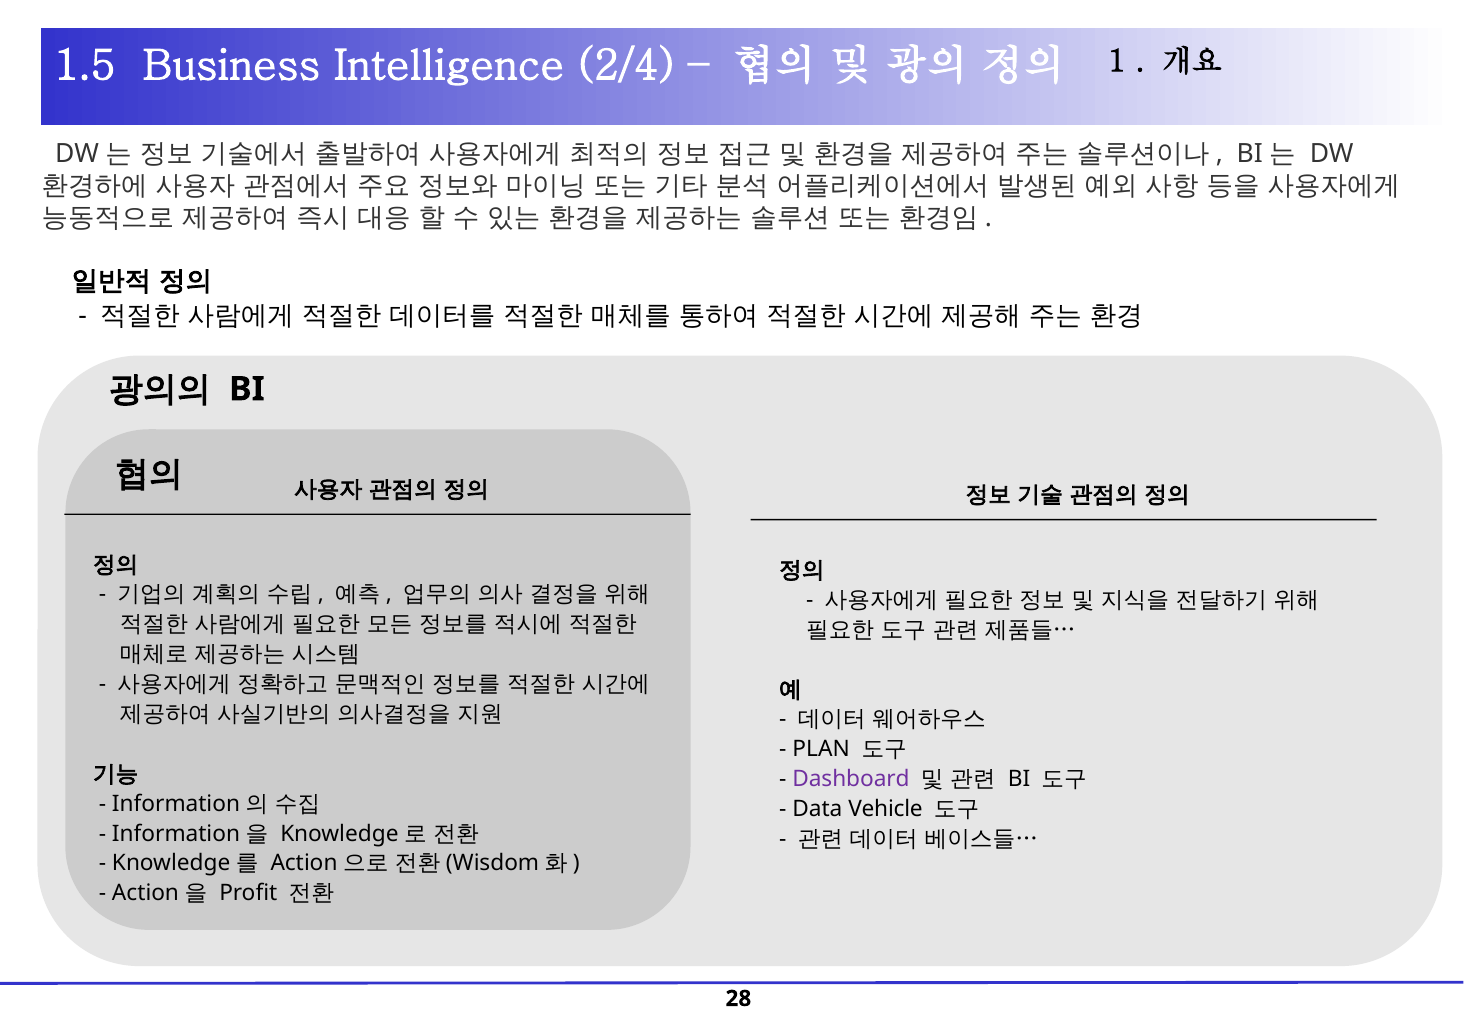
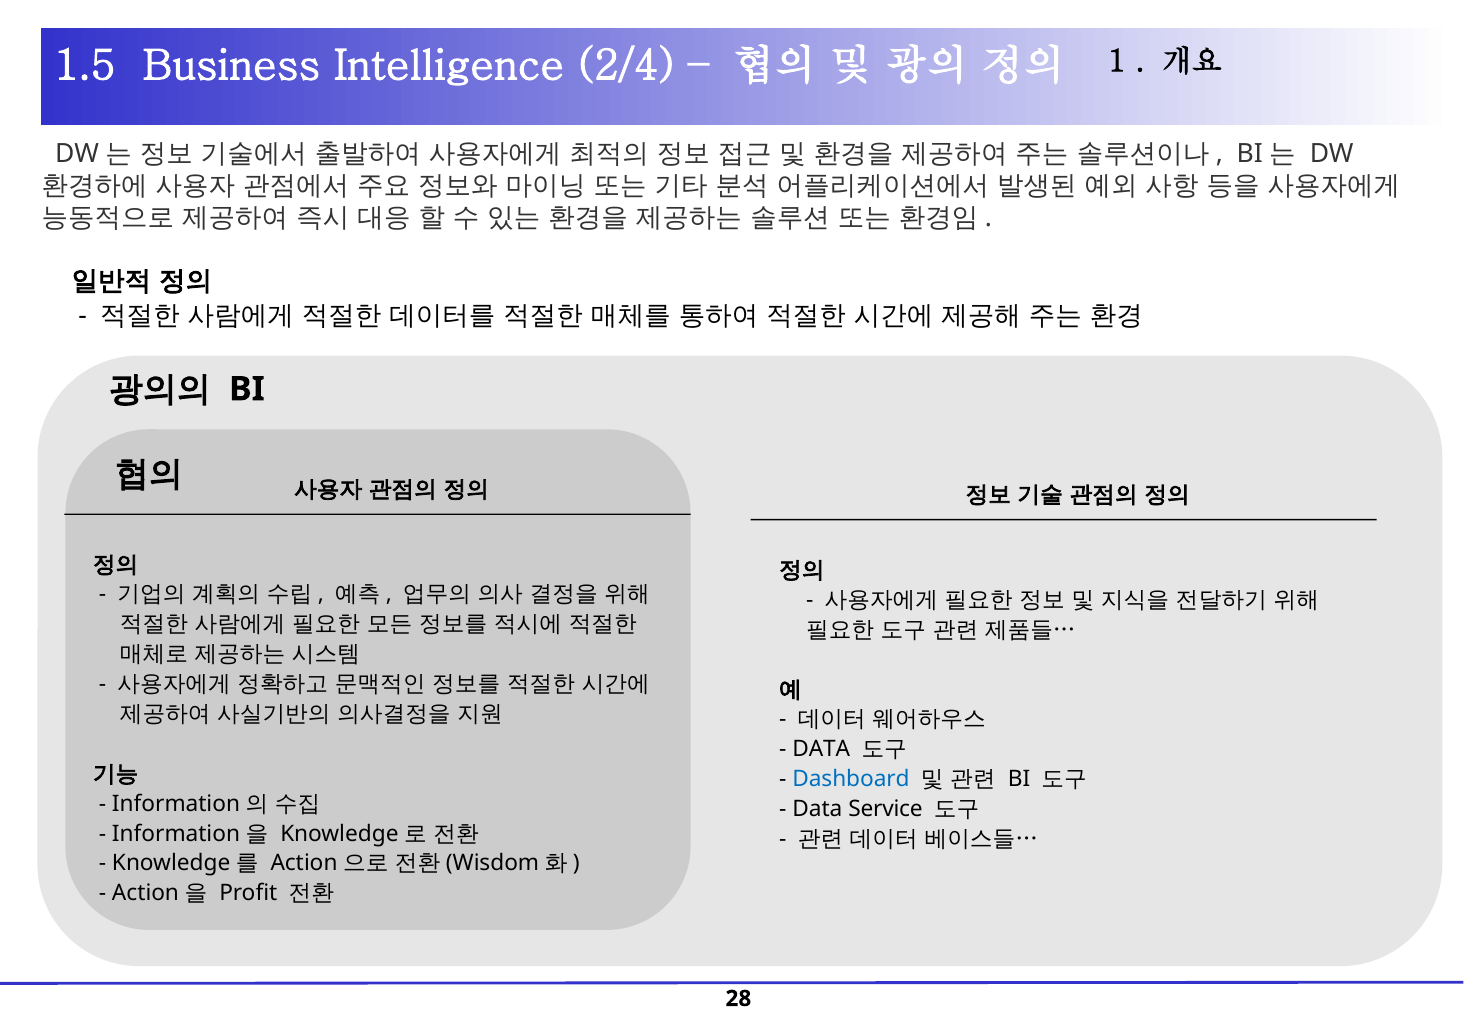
PLAN at (821, 749): PLAN -> DATA
Dashboard colour: purple -> blue
Vehicle: Vehicle -> Service
